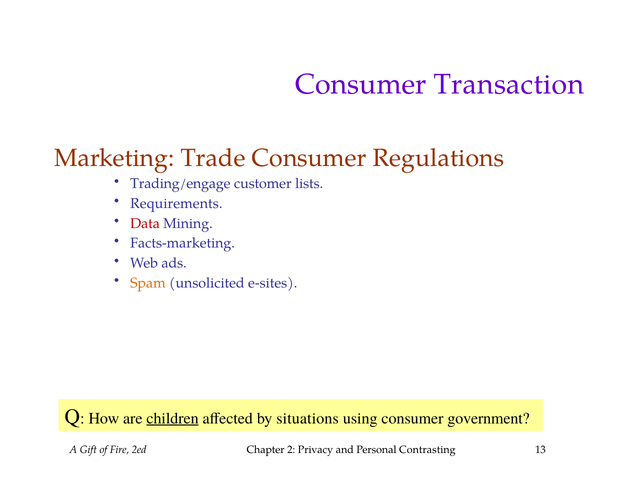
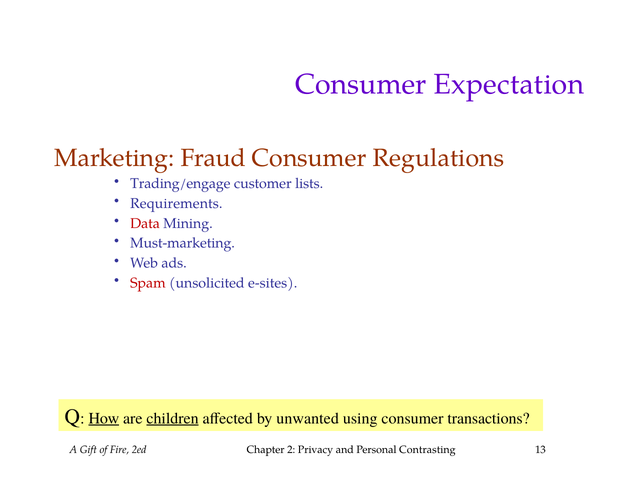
Transaction: Transaction -> Expectation
Trade: Trade -> Fraud
Facts-marketing: Facts-marketing -> Must-marketing
Spam colour: orange -> red
How underline: none -> present
situations: situations -> unwanted
government: government -> transactions
